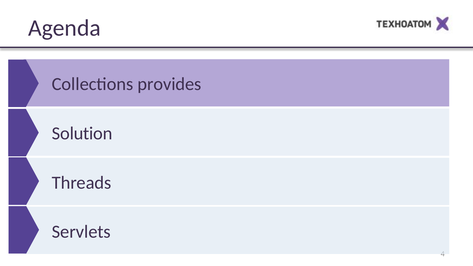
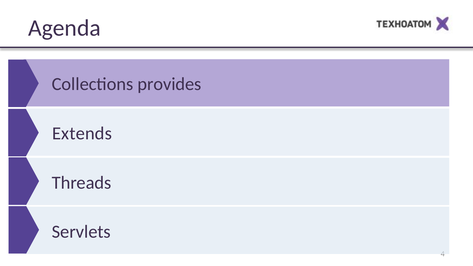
Solution: Solution -> Extends
